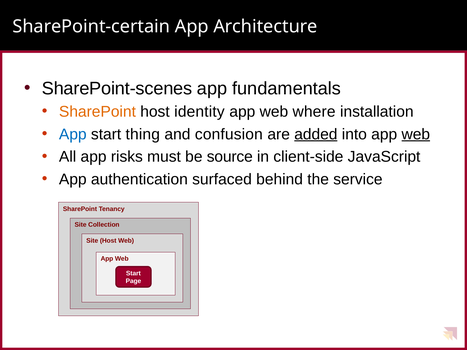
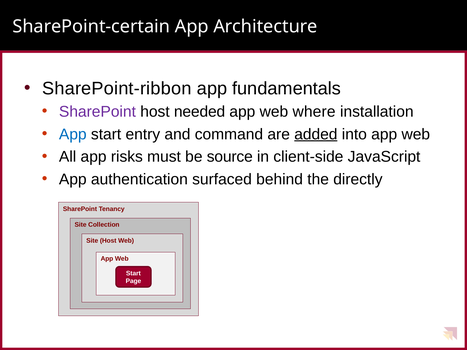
SharePoint-scenes: SharePoint-scenes -> SharePoint-ribbon
SharePoint at (97, 112) colour: orange -> purple
identity: identity -> needed
thing: thing -> entry
confusion: confusion -> command
web at (416, 134) underline: present -> none
service: service -> directly
